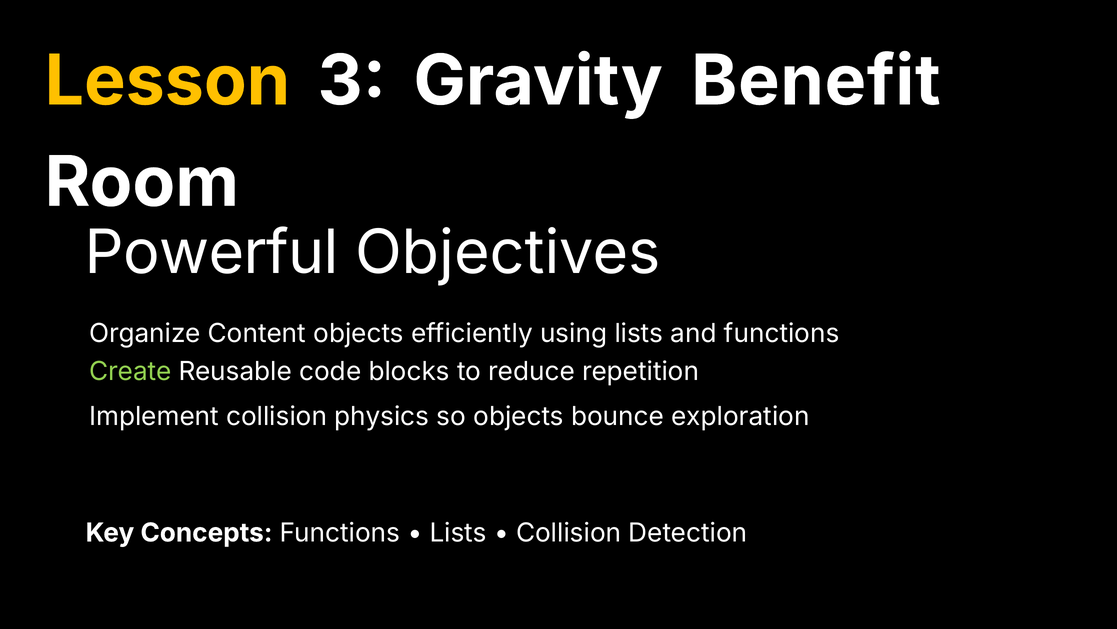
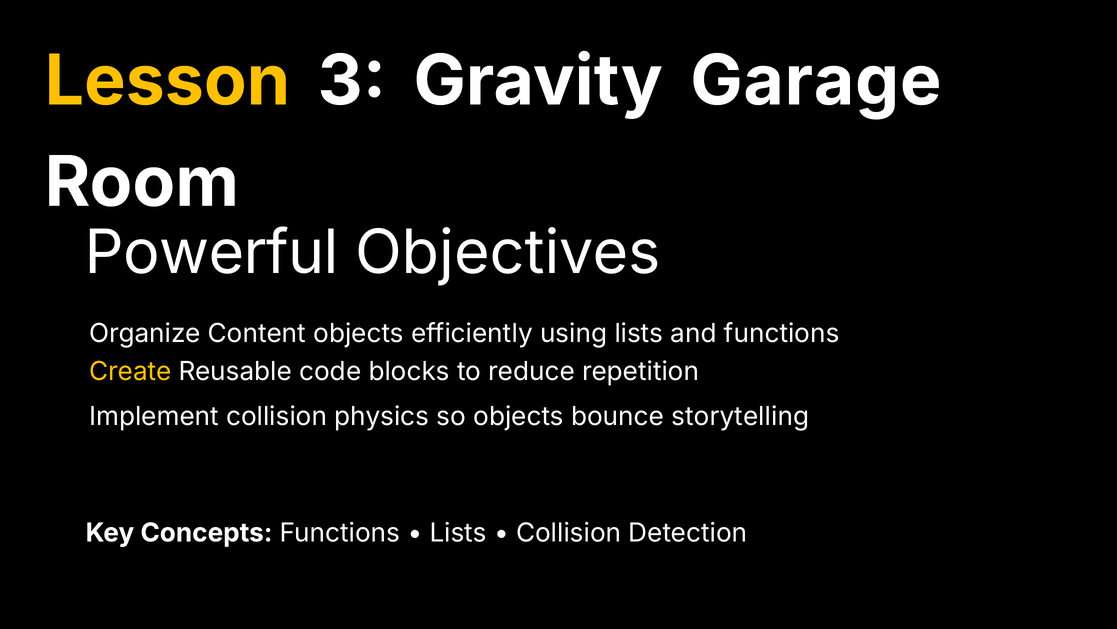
Benefit: Benefit -> Garage
Create colour: light green -> yellow
exploration: exploration -> storytelling
